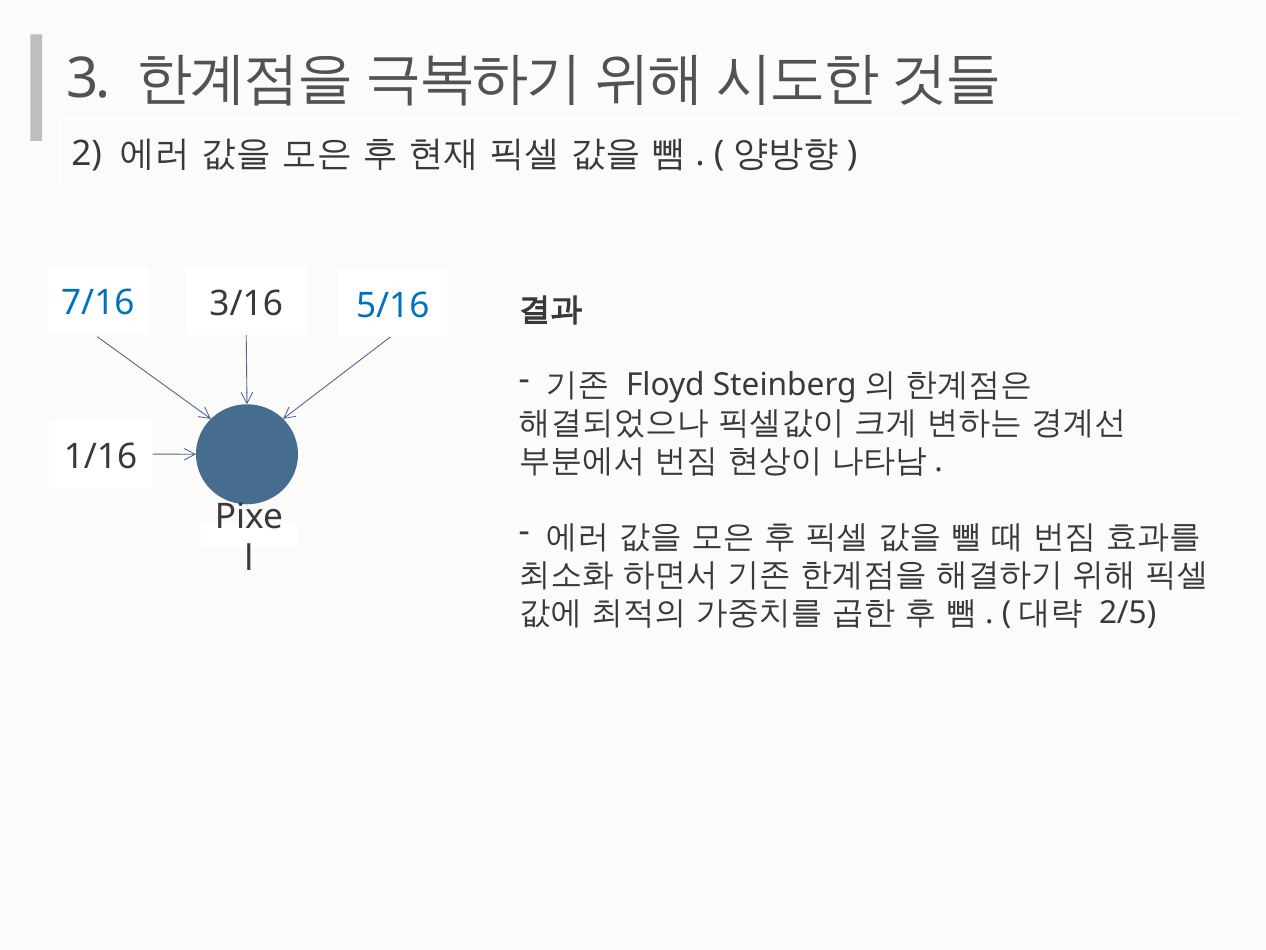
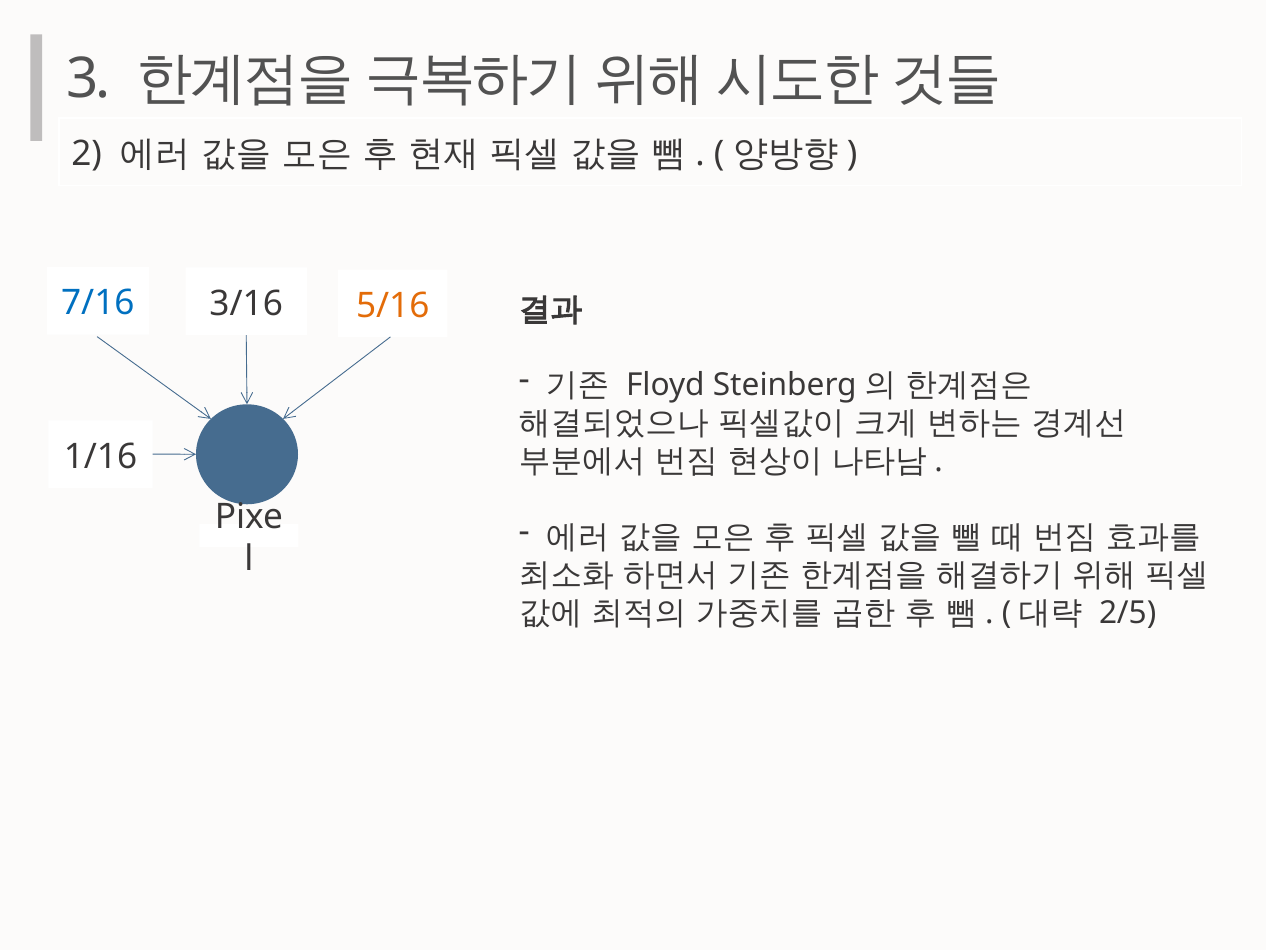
5/16 colour: blue -> orange
